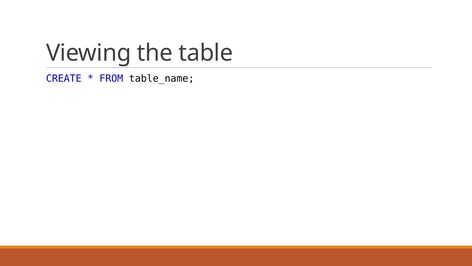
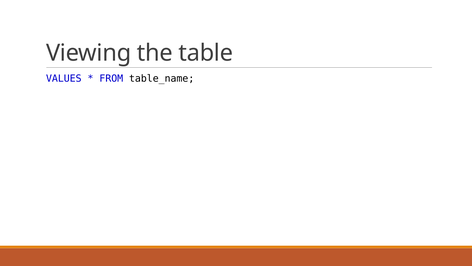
CREATE: CREATE -> VALUES
